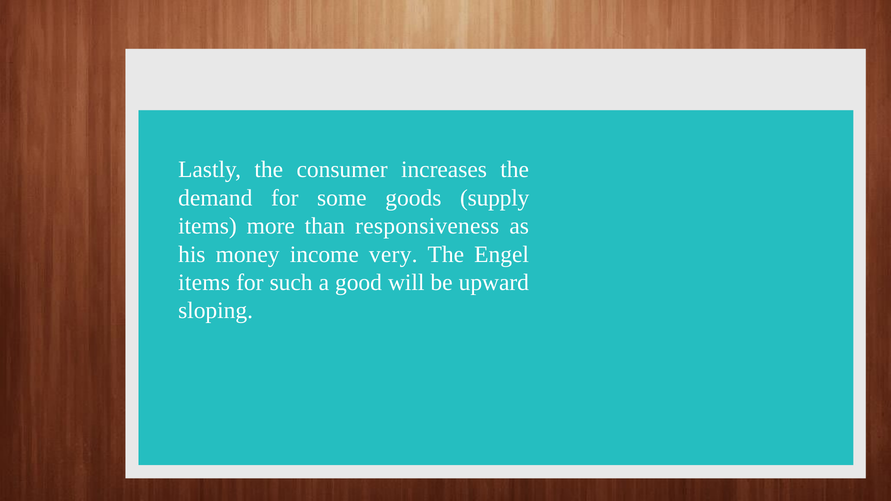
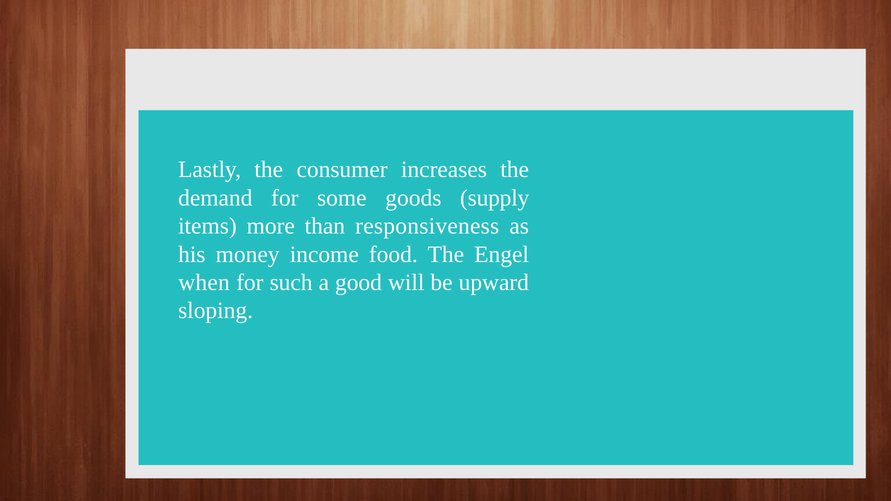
very: very -> food
items at (204, 283): items -> when
